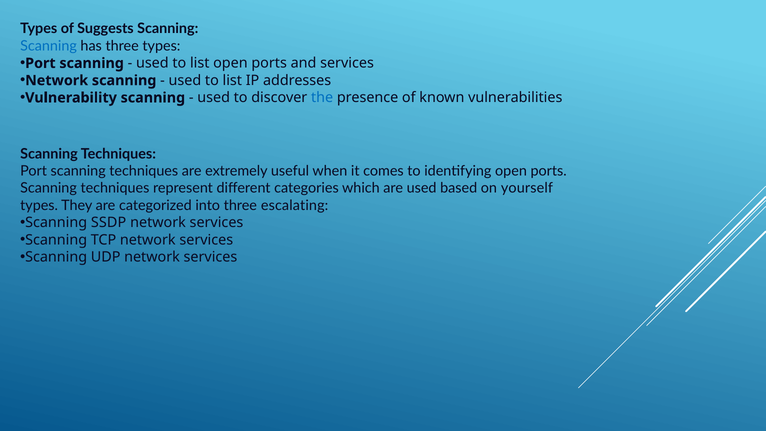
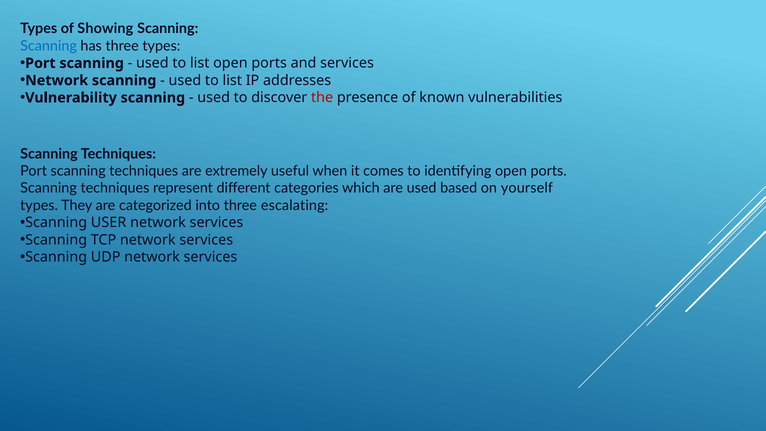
Suggests: Suggests -> Showing
the colour: blue -> red
SSDP: SSDP -> USER
